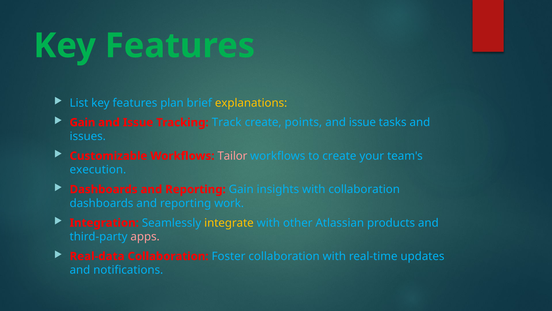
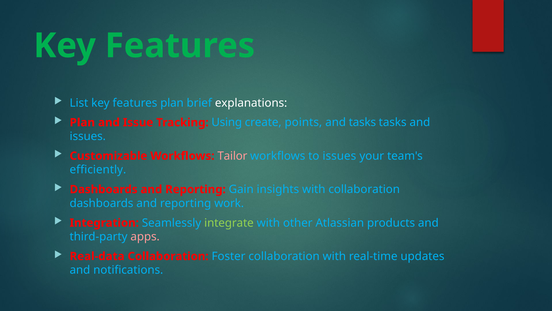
explanations colour: yellow -> white
Gain at (82, 122): Gain -> Plan
Track: Track -> Using
issue at (362, 122): issue -> tasks
to create: create -> issues
execution: execution -> efficiently
integrate colour: yellow -> light green
